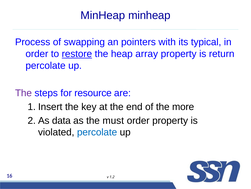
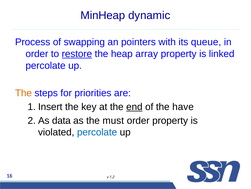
MinHeap minheap: minheap -> dynamic
typical: typical -> queue
return: return -> linked
The at (23, 93) colour: purple -> orange
resource: resource -> priorities
end underline: none -> present
more: more -> have
